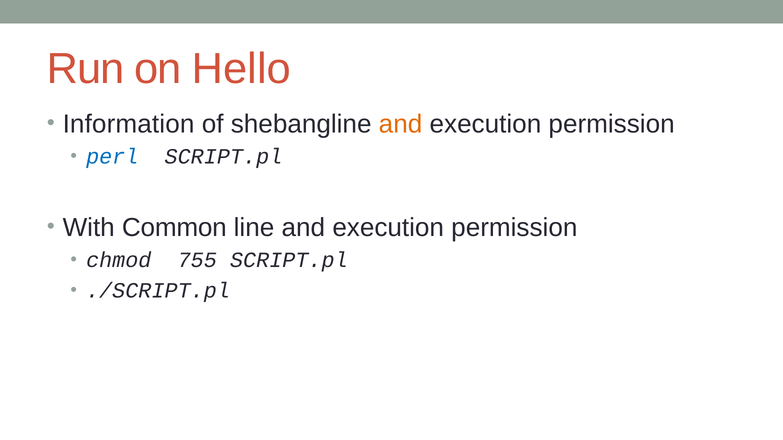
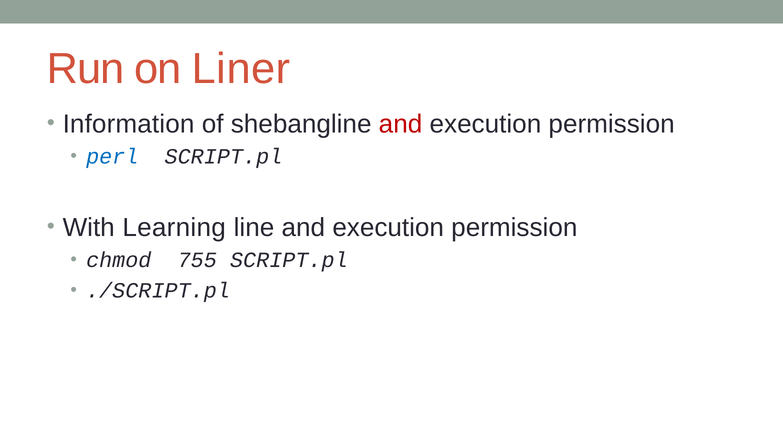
Hello: Hello -> Liner
and at (401, 124) colour: orange -> red
Common: Common -> Learning
